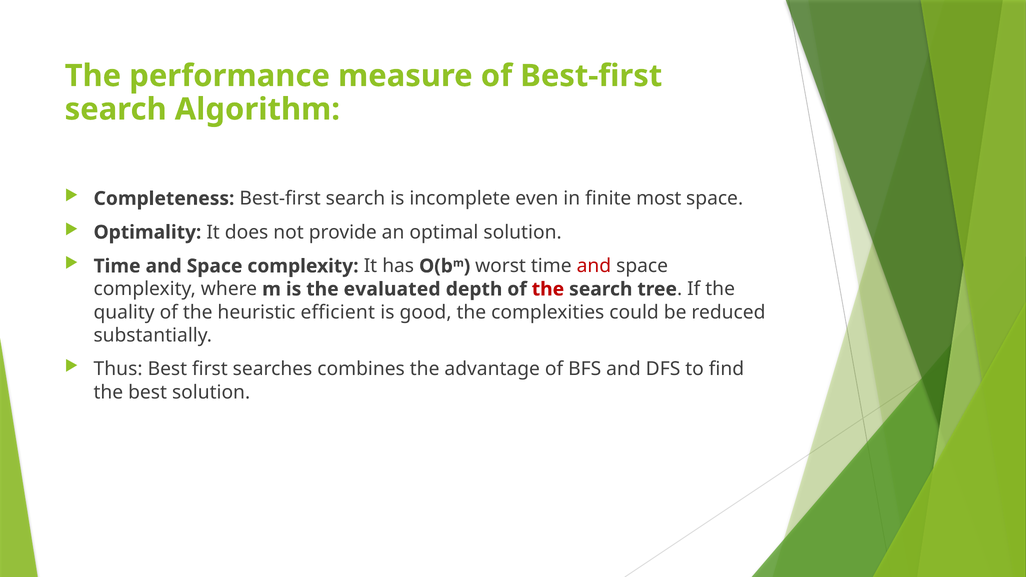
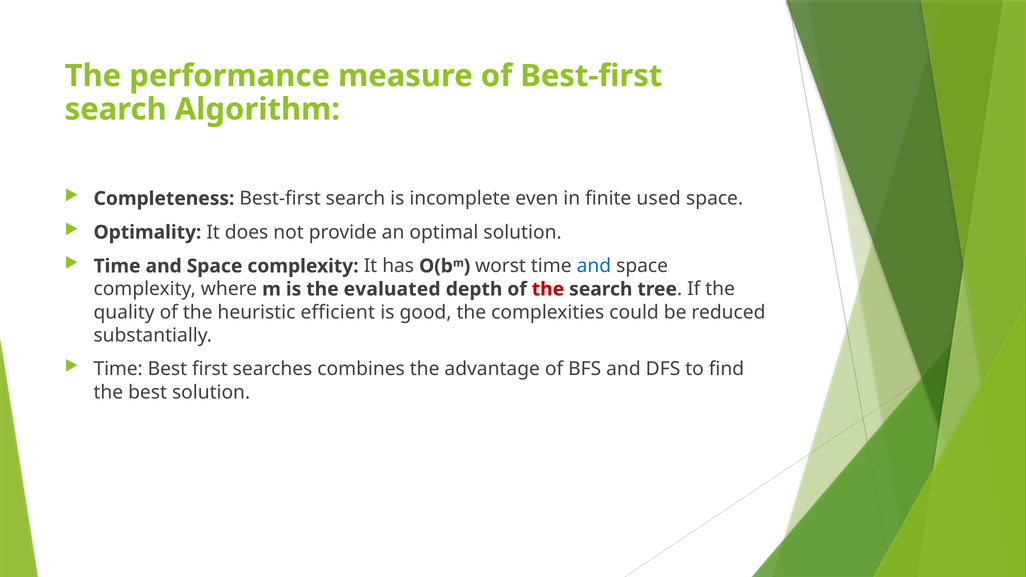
most: most -> used
and at (594, 266) colour: red -> blue
Thus at (118, 369): Thus -> Time
